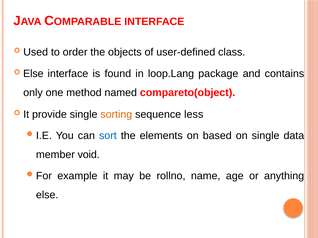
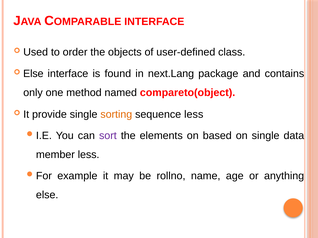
loop.Lang: loop.Lang -> next.Lang
sort colour: blue -> purple
member void: void -> less
